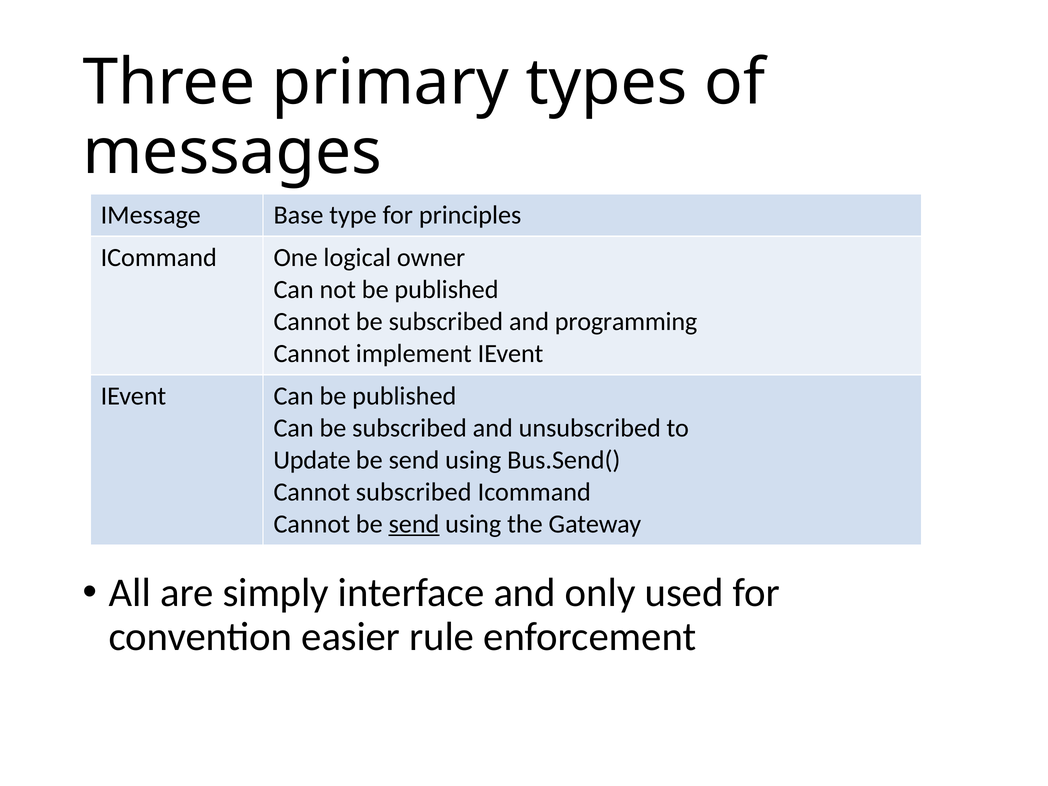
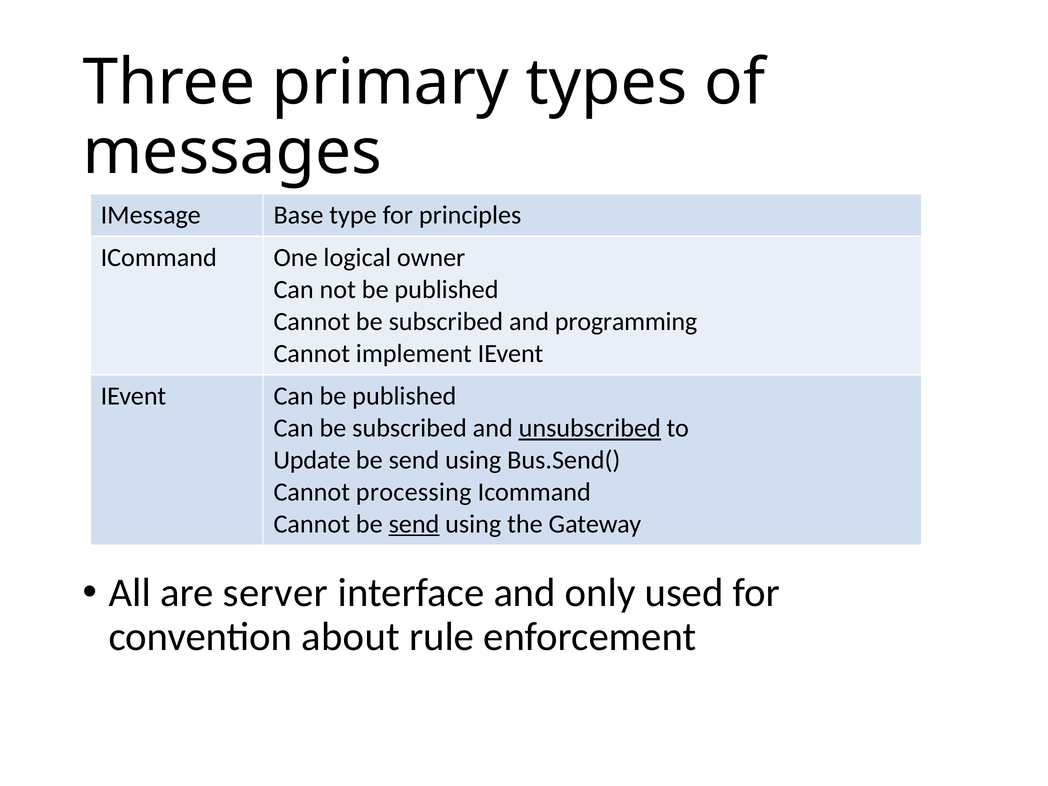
unsubscribed underline: none -> present
Cannot subscribed: subscribed -> processing
simply: simply -> server
easier: easier -> about
